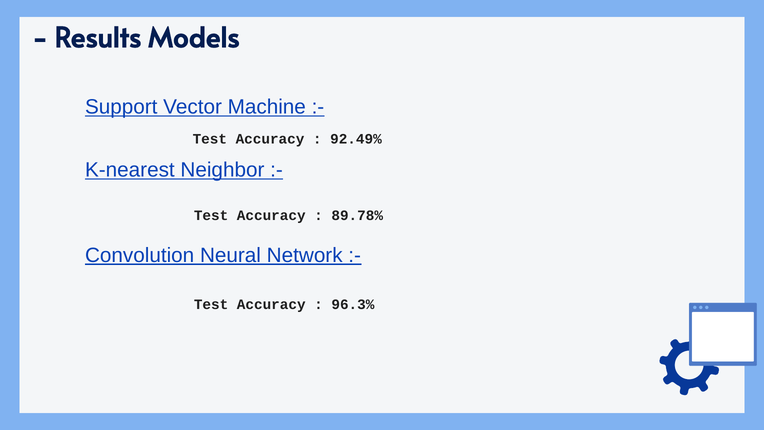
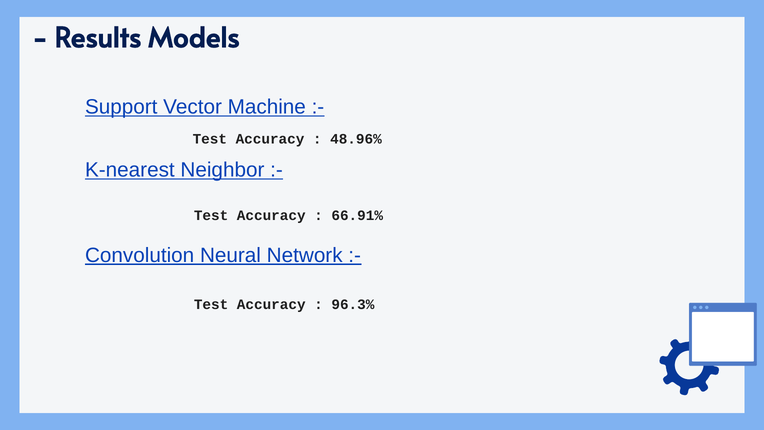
92.49%: 92.49% -> 48.96%
89.78%: 89.78% -> 66.91%
